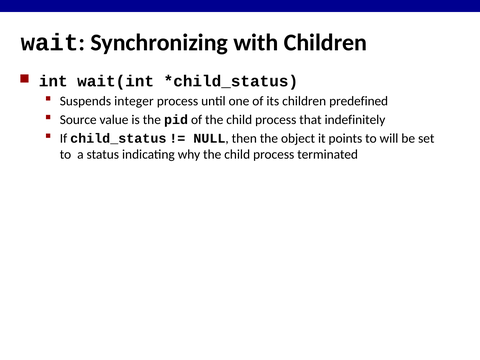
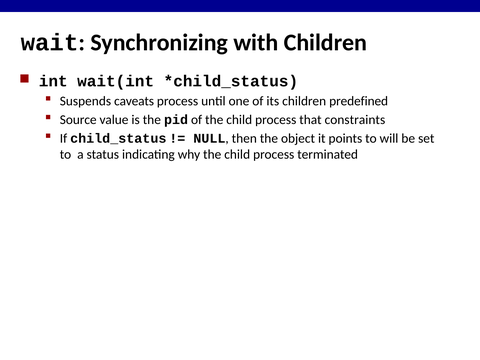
integer: integer -> caveats
indefinitely: indefinitely -> constraints
